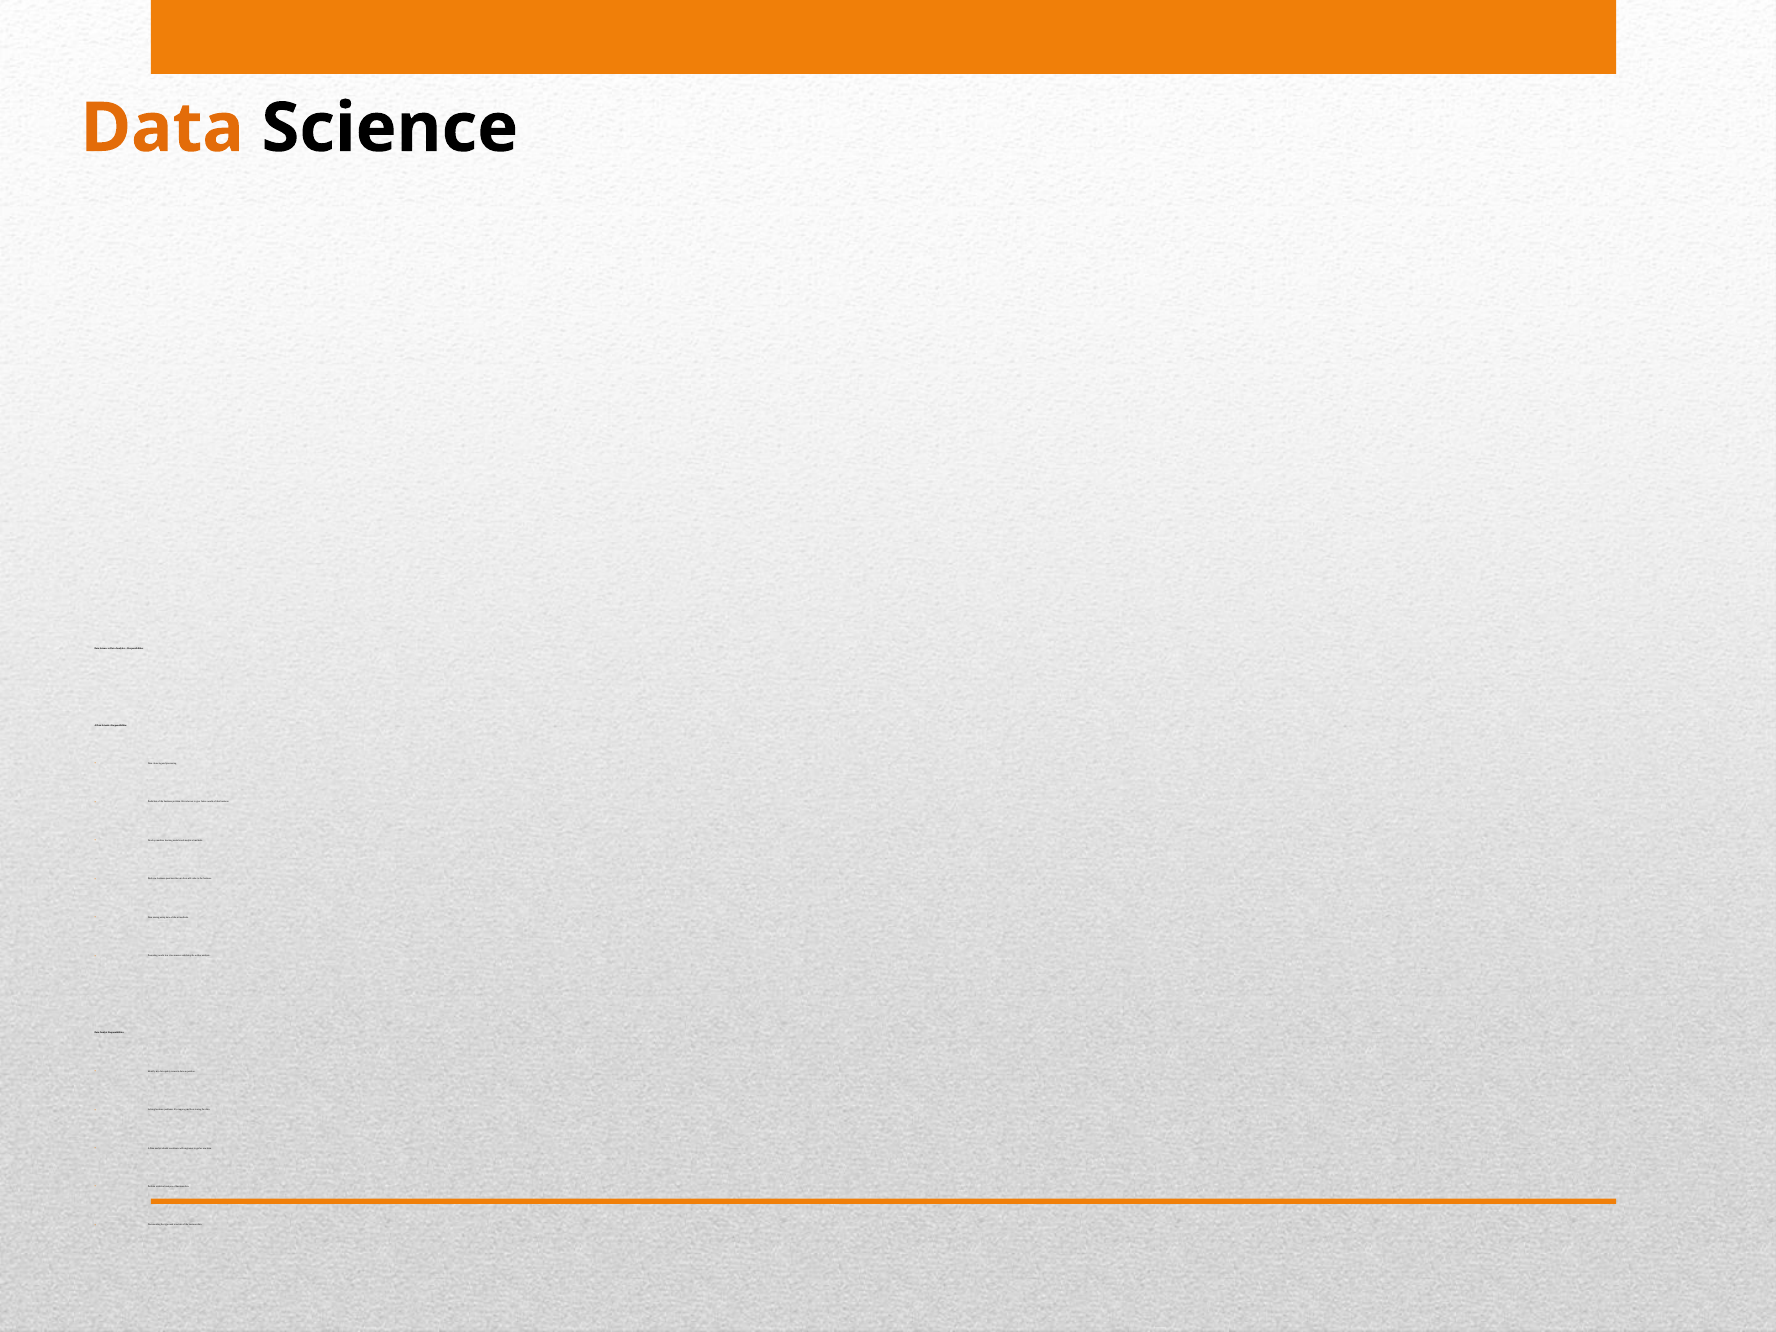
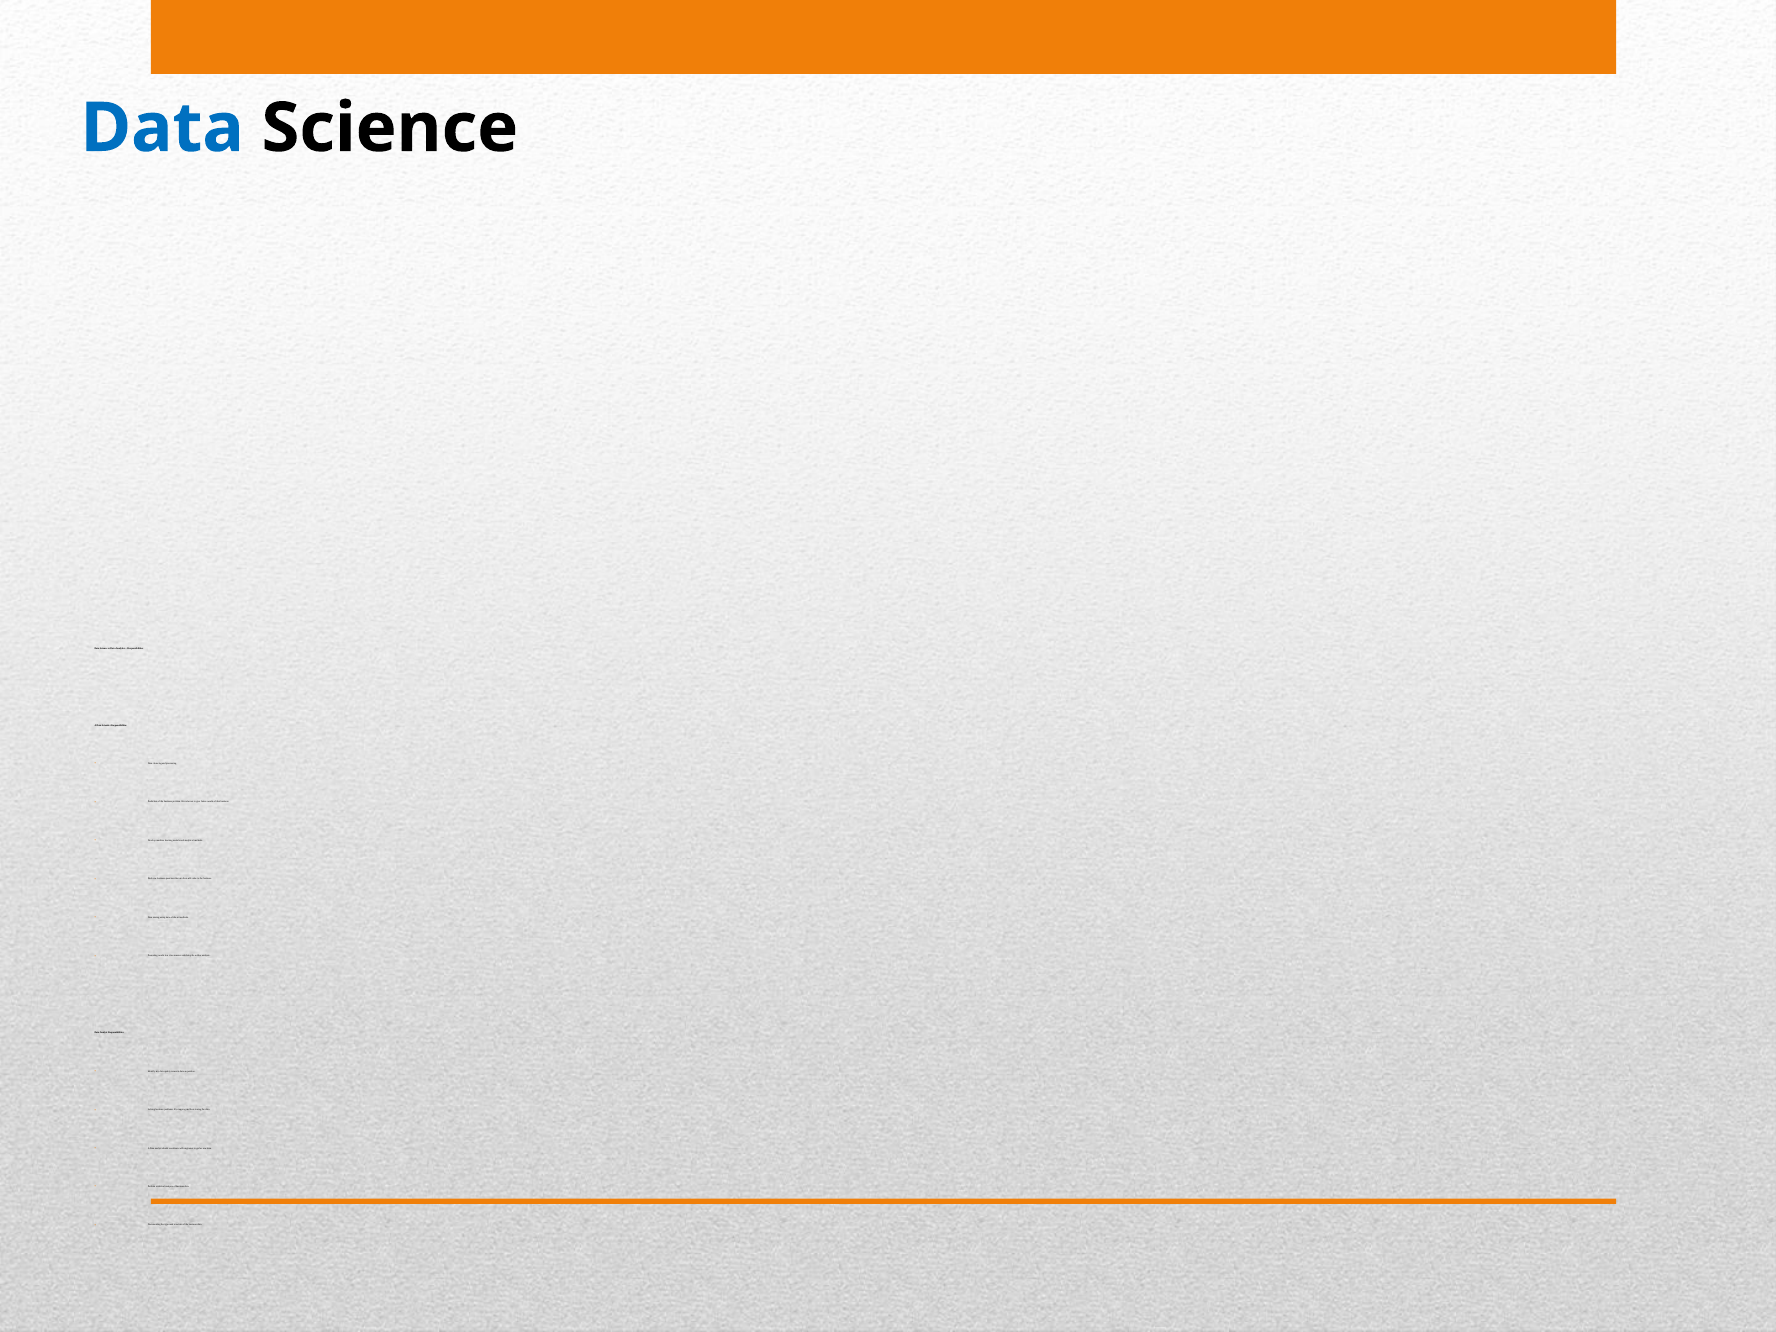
Data at (162, 128) colour: orange -> blue
